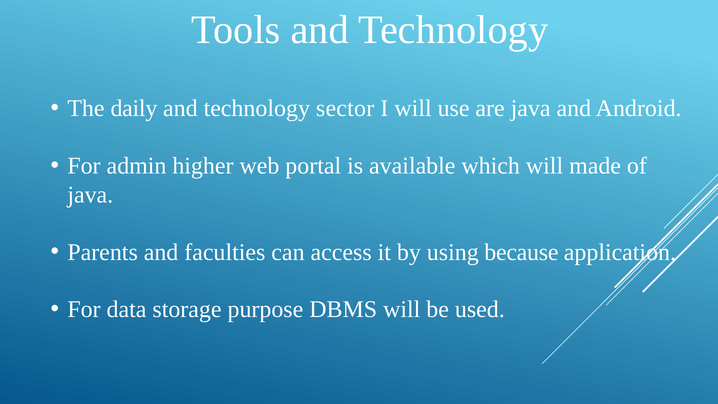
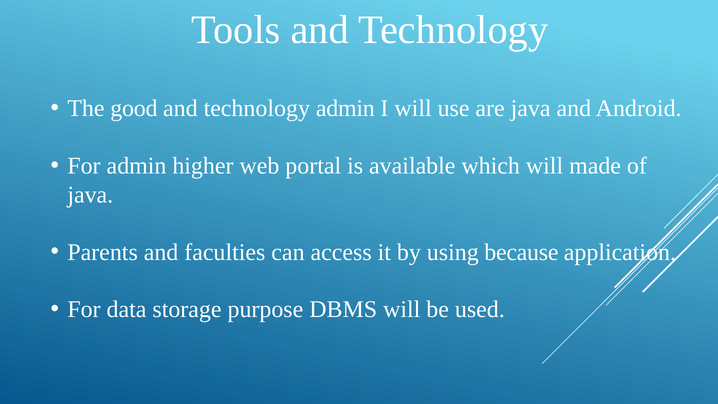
daily: daily -> good
technology sector: sector -> admin
